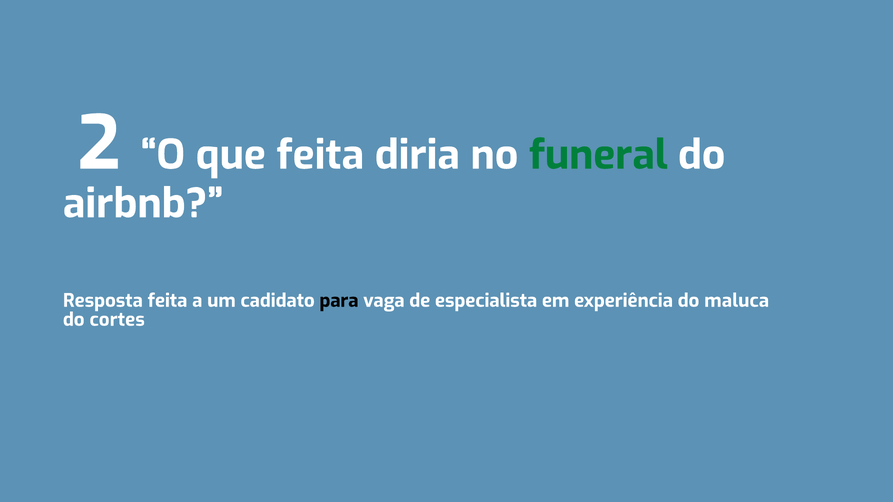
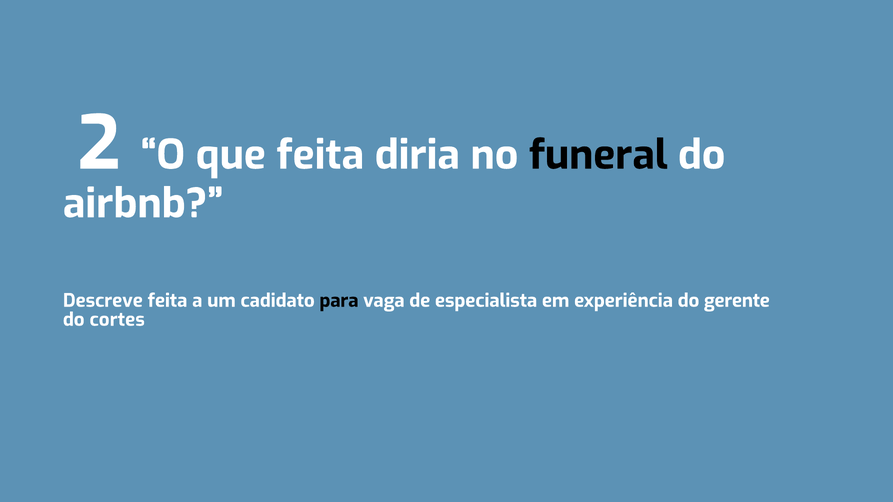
funeral colour: green -> black
Resposta: Resposta -> Descreve
maluca: maluca -> gerente
